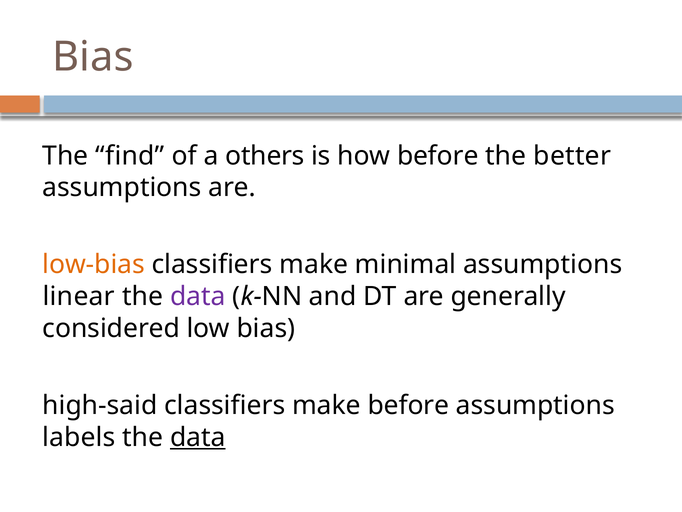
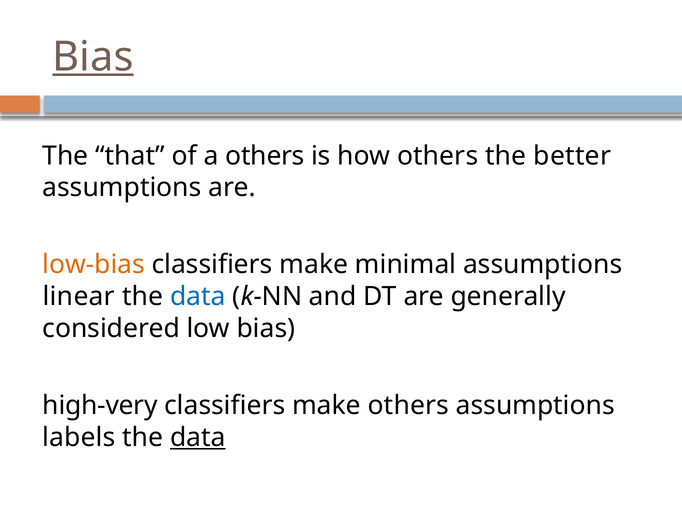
Bias at (93, 57) underline: none -> present
find: find -> that
how before: before -> others
data at (198, 296) colour: purple -> blue
high-said: high-said -> high-very
make before: before -> others
